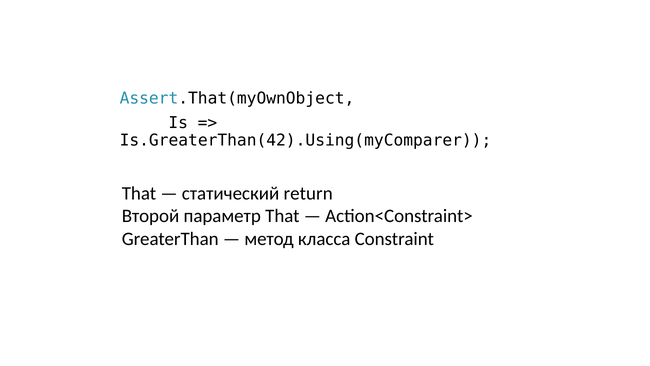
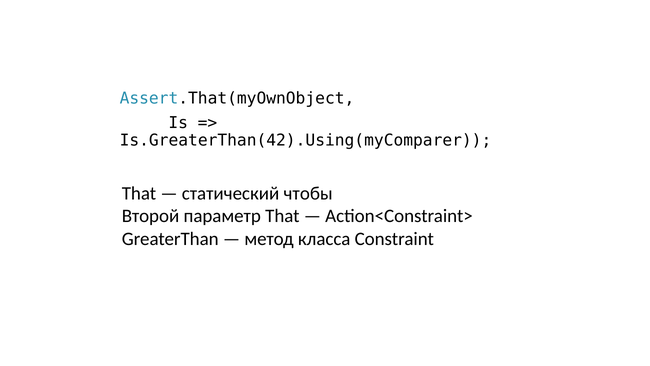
return: return -> чтобы
